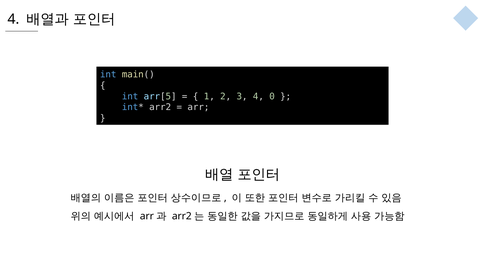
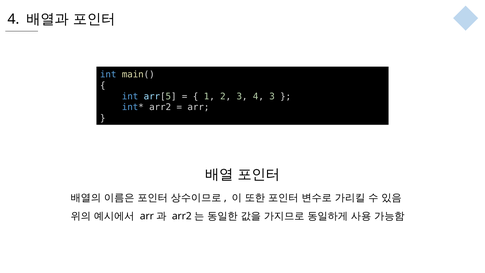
4 0: 0 -> 3
